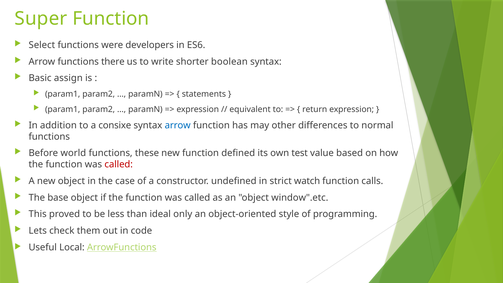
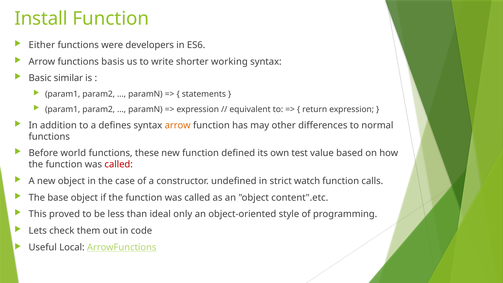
Super: Super -> Install
Select: Select -> Either
there: there -> basis
boolean: boolean -> working
assign: assign -> similar
consixe: consixe -> defines
arrow at (178, 125) colour: blue -> orange
window".etc: window".etc -> content".etc
